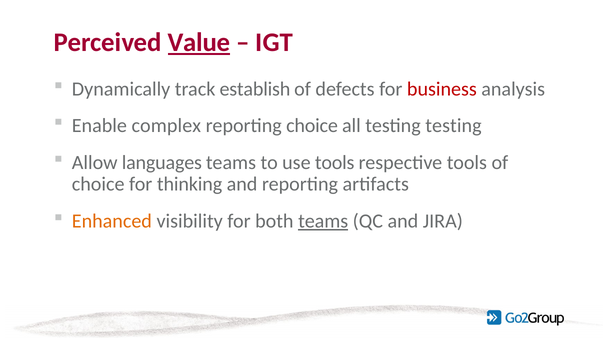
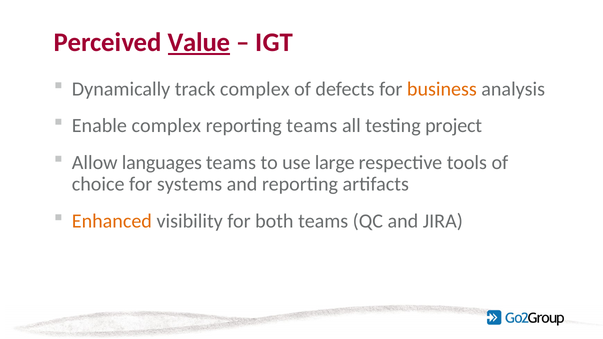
track establish: establish -> complex
business colour: red -> orange
reporting choice: choice -> teams
testing testing: testing -> project
use tools: tools -> large
thinking: thinking -> systems
teams at (323, 221) underline: present -> none
